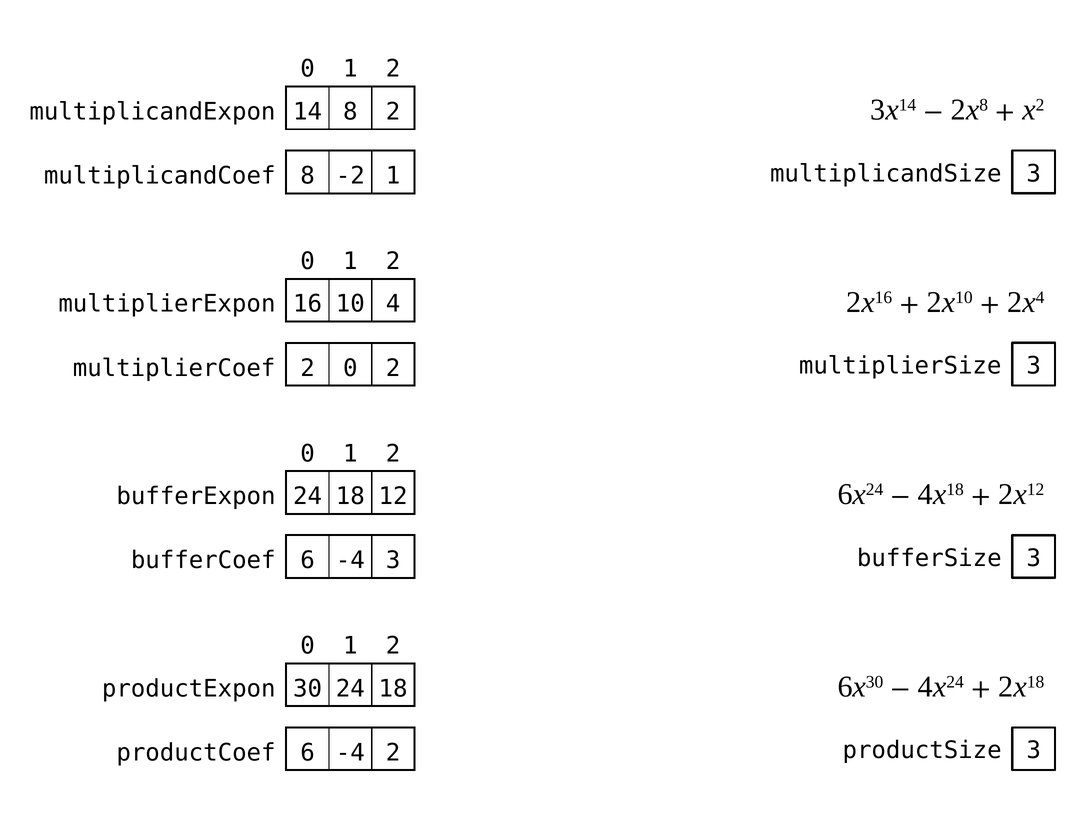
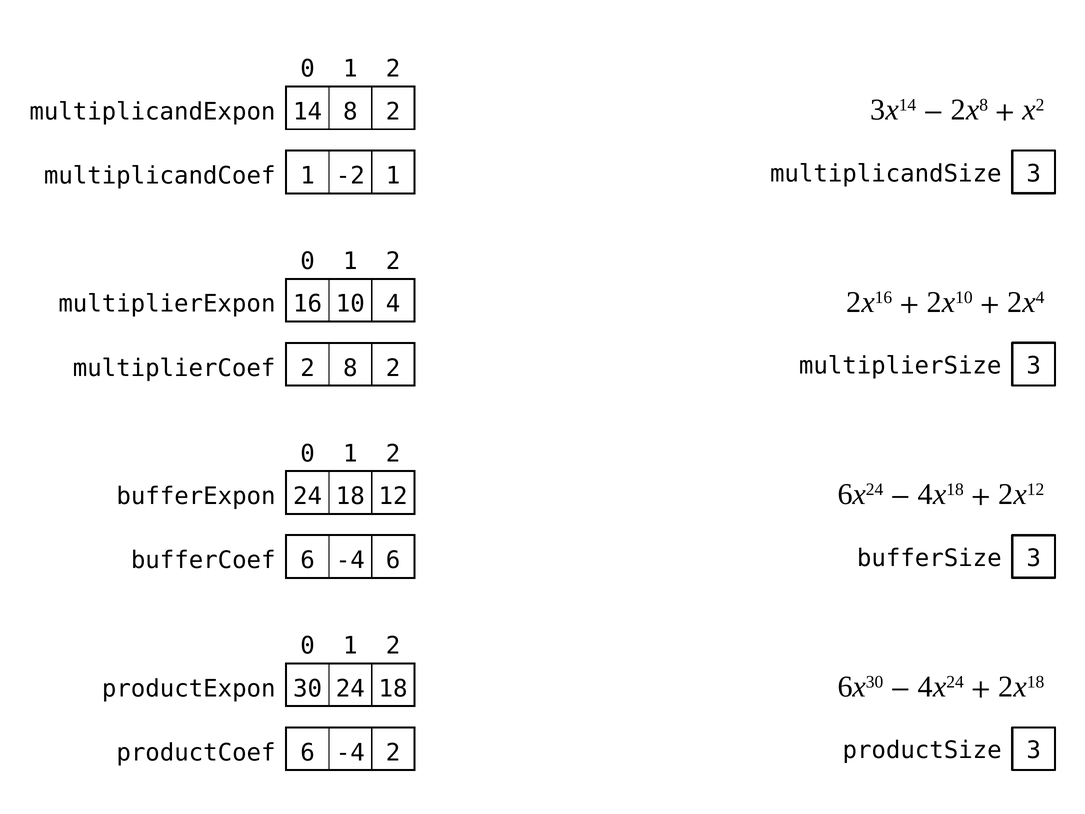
multiplicandCoef 8: 8 -> 1
multiplierCoef 2 0: 0 -> 8
-4 3: 3 -> 6
